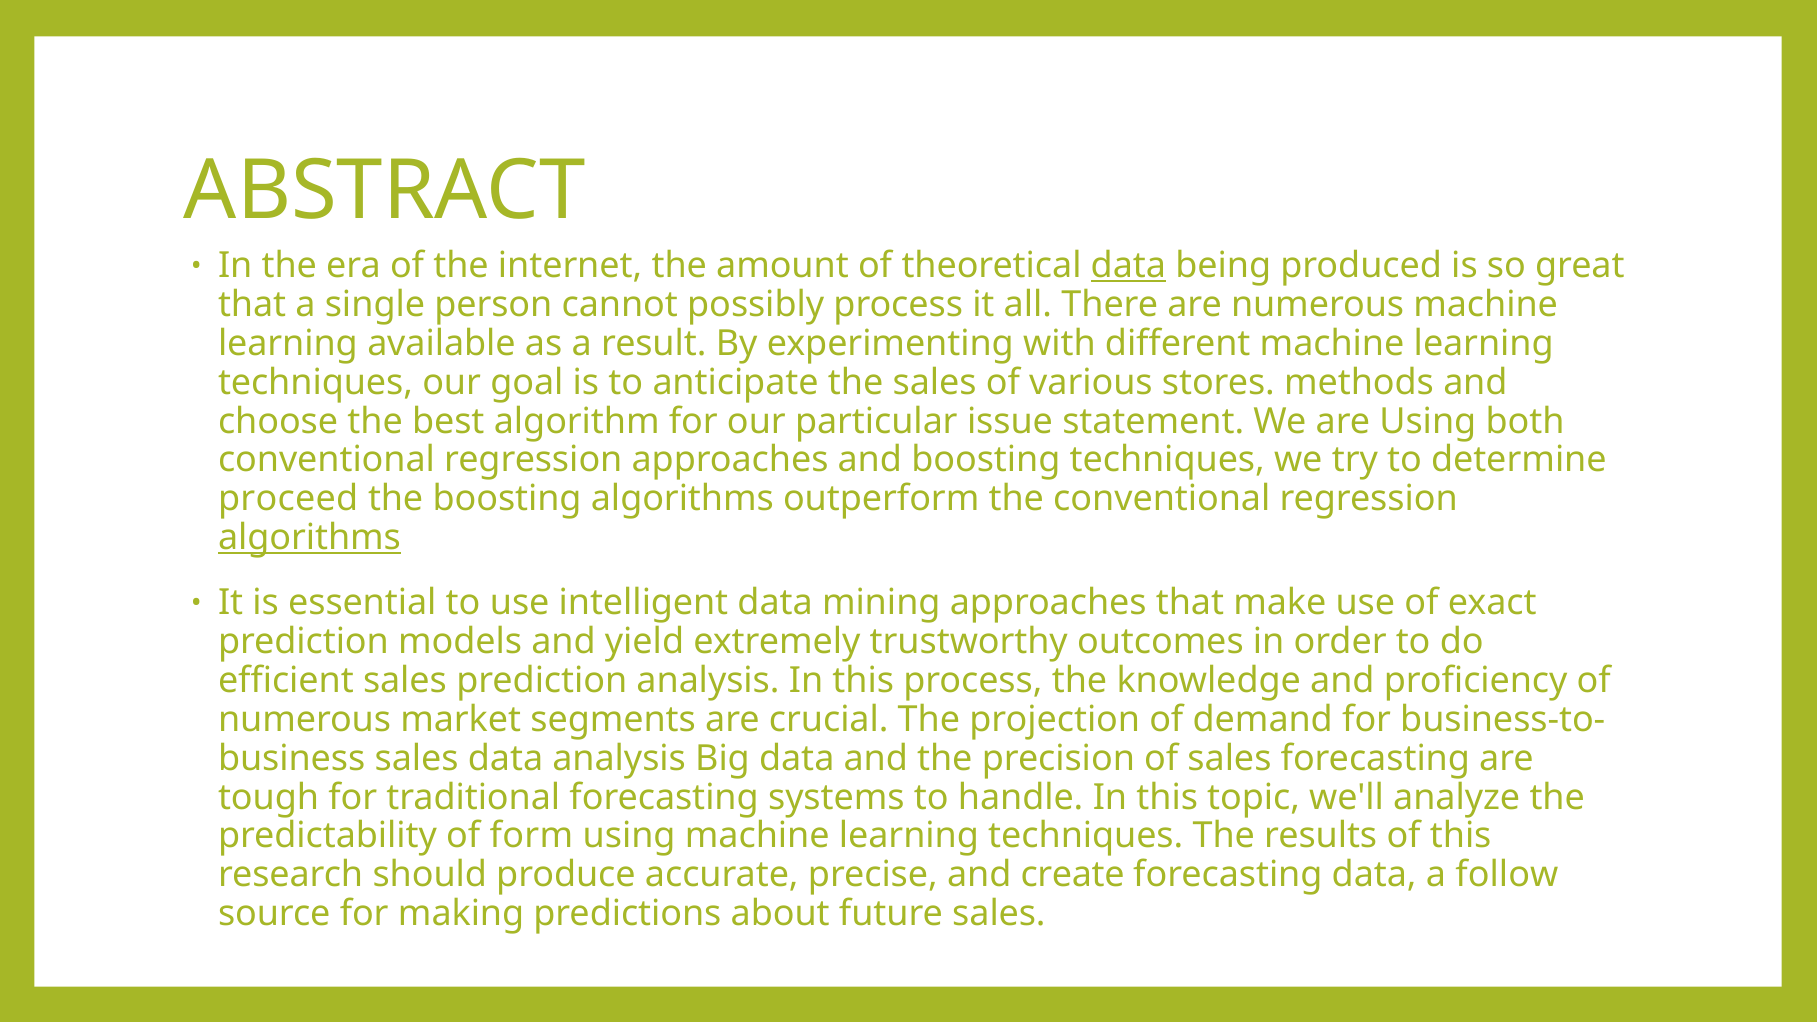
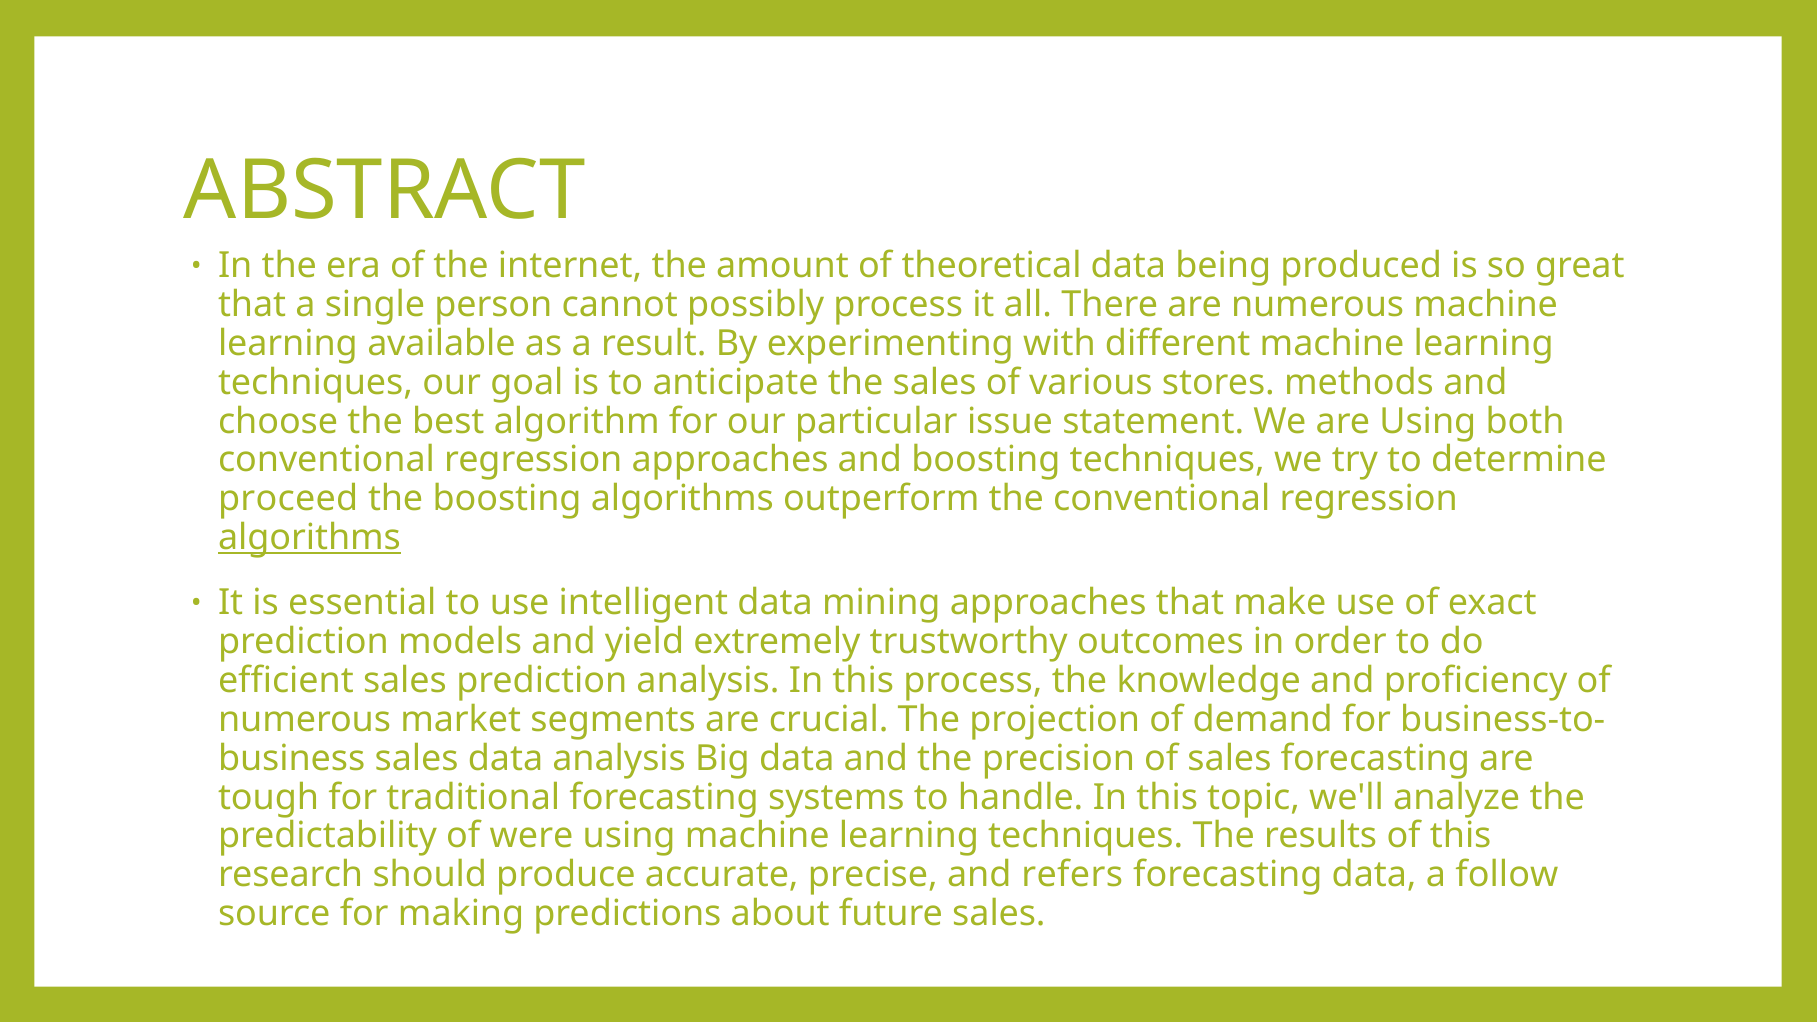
data at (1128, 266) underline: present -> none
form: form -> were
create: create -> refers
